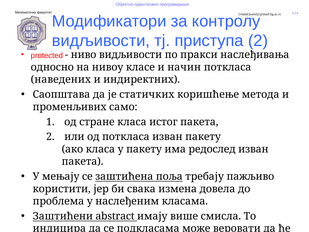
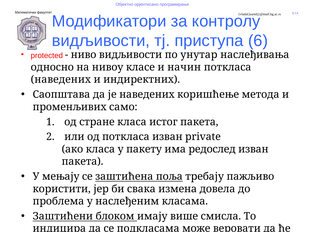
приступа 2: 2 -> 6
пракси: пракси -> унутар
је статичких: статичких -> наведених
изван пакету: пакету -> private
abstract: abstract -> блоком
